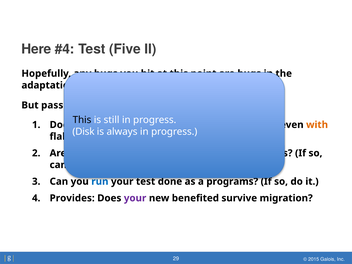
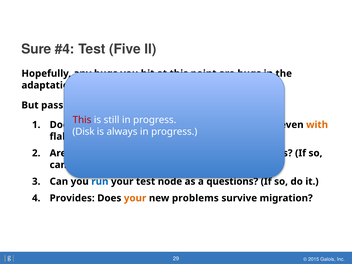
Here: Here -> Sure
This at (82, 120) colour: black -> red
done: done -> node
a programs: programs -> questions
your at (135, 198) colour: purple -> orange
benefited: benefited -> problems
